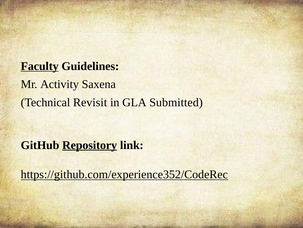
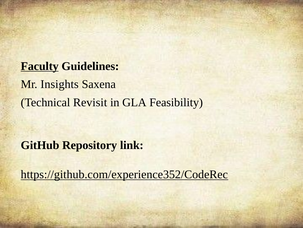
Activity: Activity -> Insights
Submitted: Submitted -> Feasibility
Repository underline: present -> none
